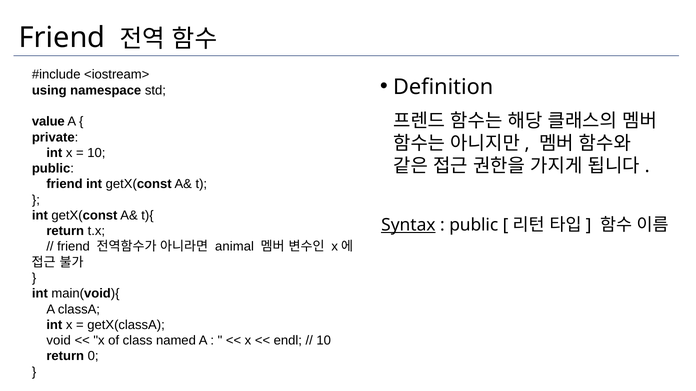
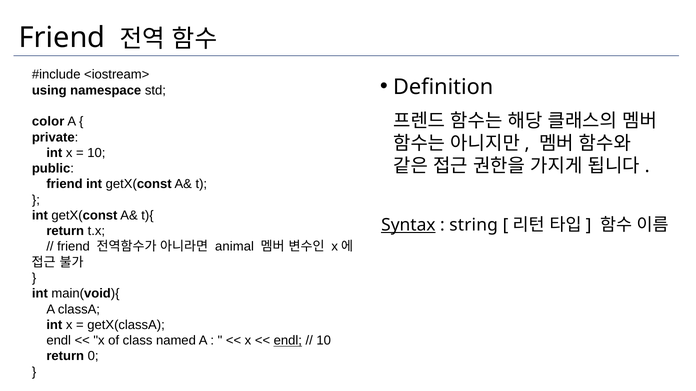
value: value -> color
public at (474, 225): public -> string
void at (59, 341): void -> endl
endl at (288, 341) underline: none -> present
